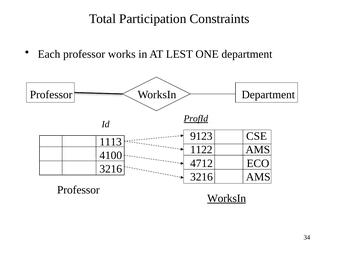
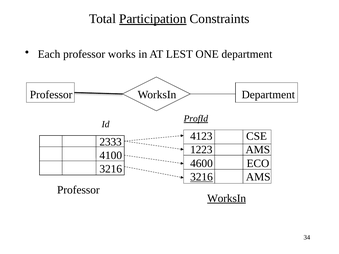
Participation underline: none -> present
9123: 9123 -> 4123
1113: 1113 -> 2333
1122: 1122 -> 1223
4712: 4712 -> 4600
3216 at (201, 177) underline: none -> present
